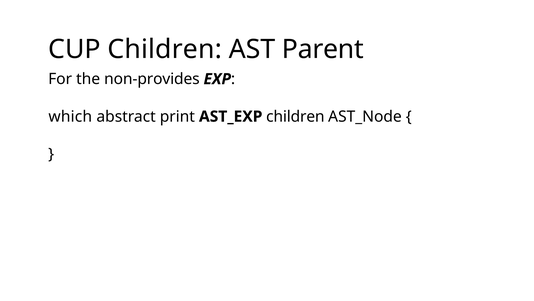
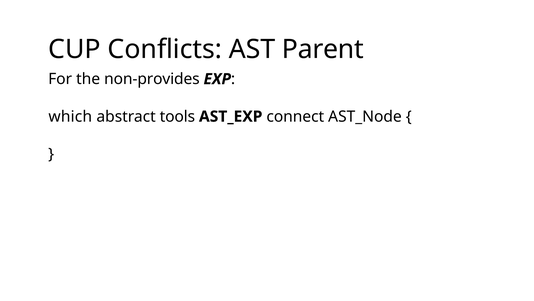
CUP Children: Children -> Conflicts
print: print -> tools
AST_EXP children: children -> connect
